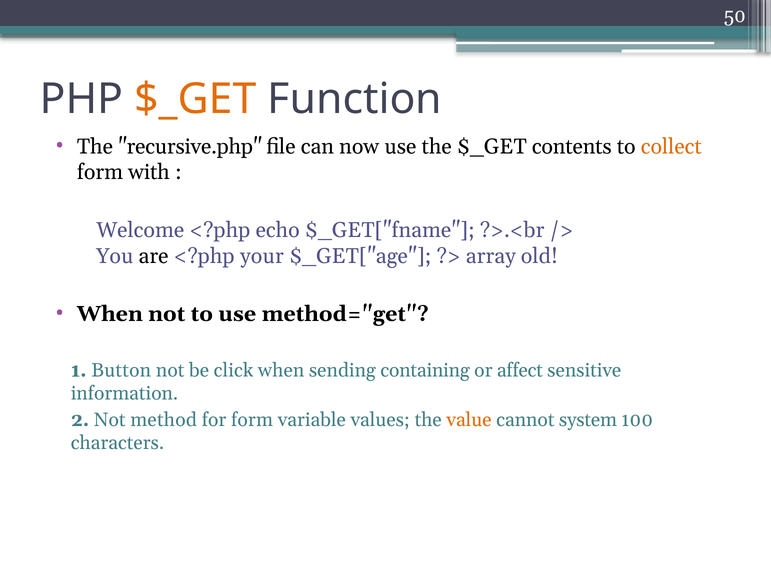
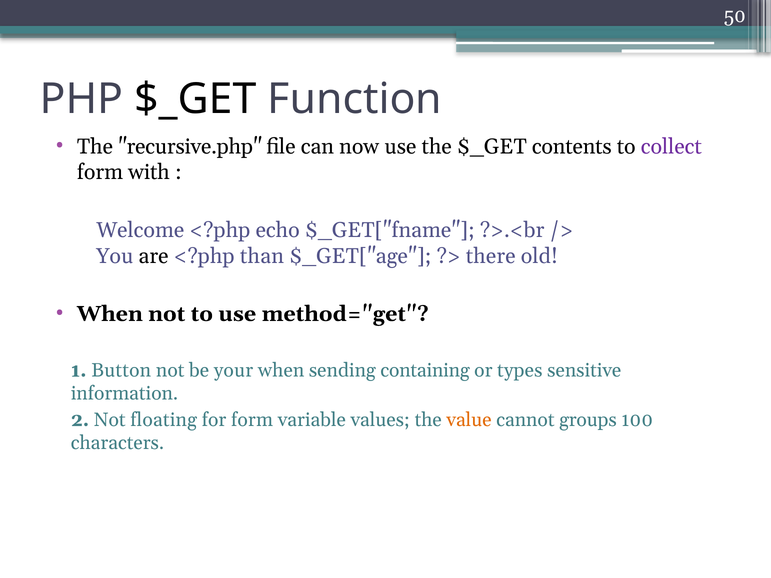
$_GET at (195, 99) colour: orange -> black
collect colour: orange -> purple
your: your -> than
array: array -> there
click: click -> your
affect: affect -> types
method: method -> floating
system: system -> groups
